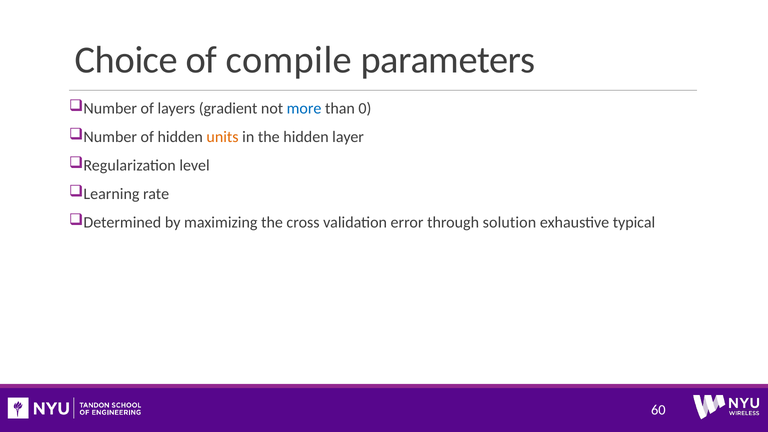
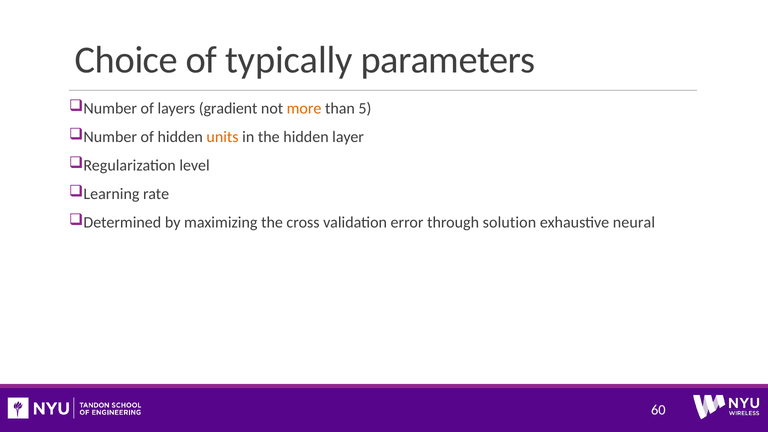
compile: compile -> typically
more colour: blue -> orange
0: 0 -> 5
typical: typical -> neural
